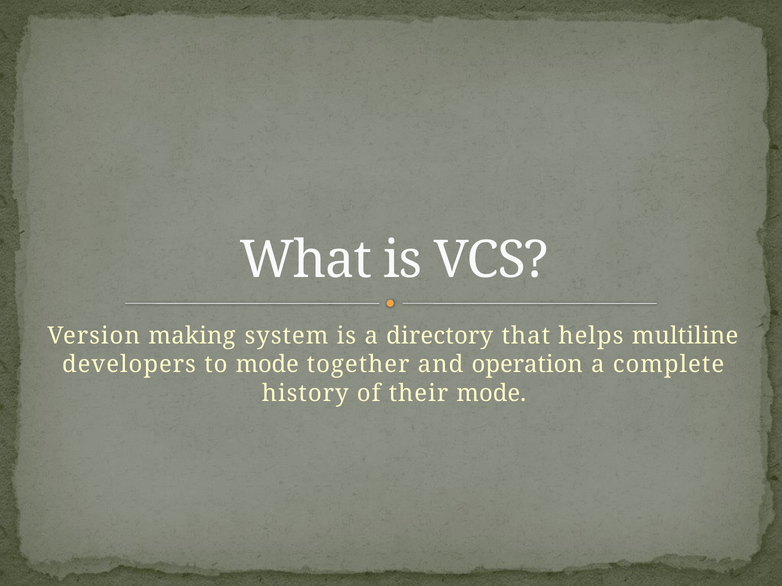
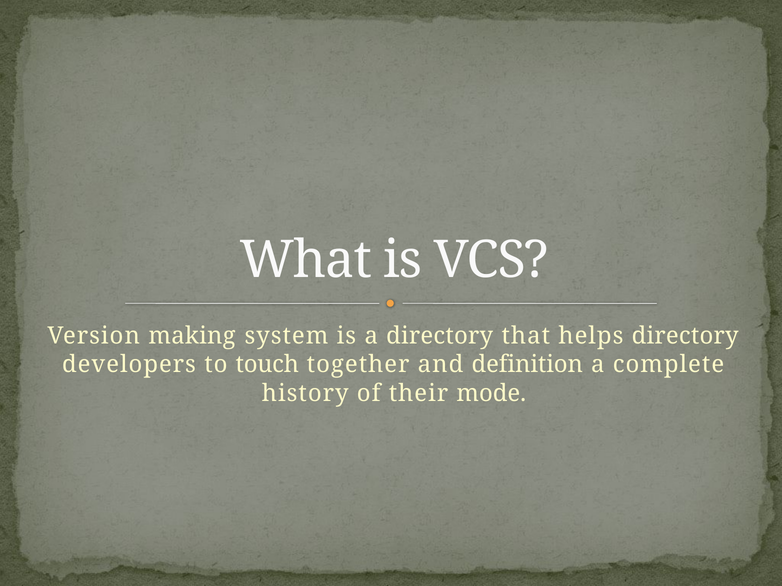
helps multiline: multiline -> directory
to mode: mode -> touch
operation: operation -> definition
